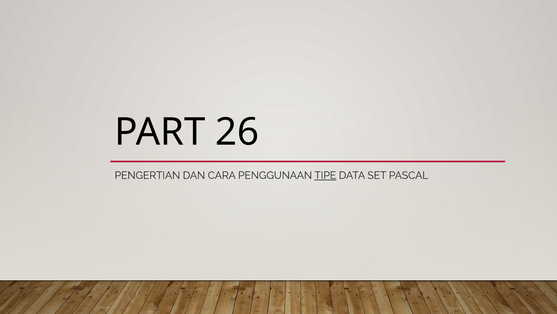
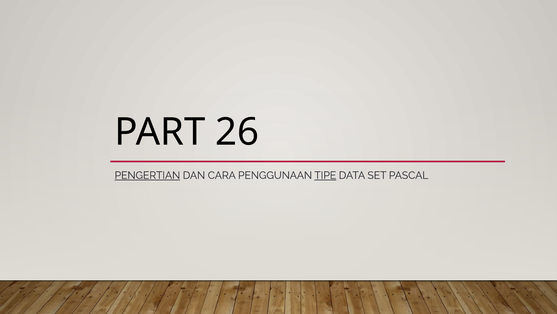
PENGERTIAN underline: none -> present
